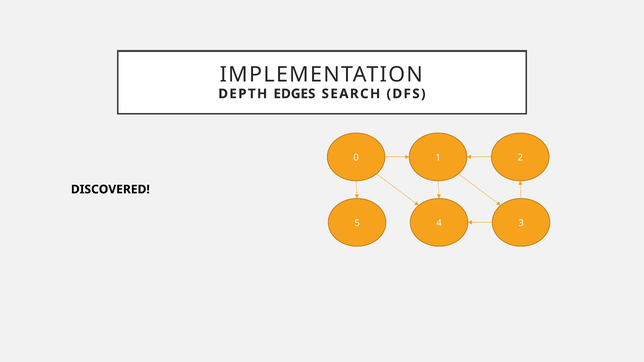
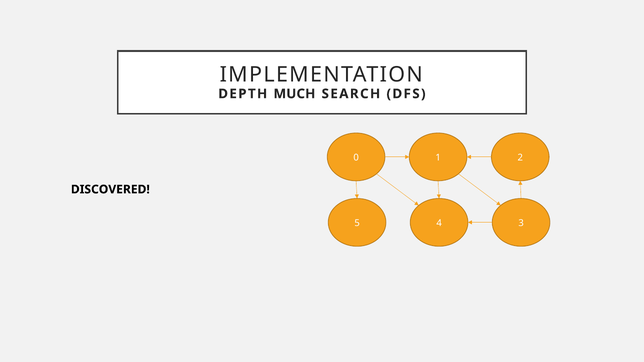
EDGES: EDGES -> MUCH
